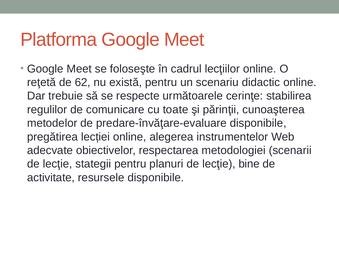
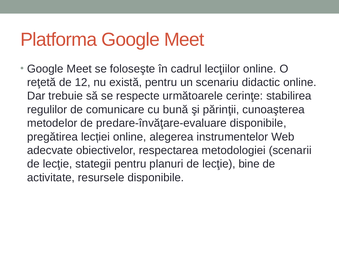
62: 62 -> 12
toate: toate -> bună
